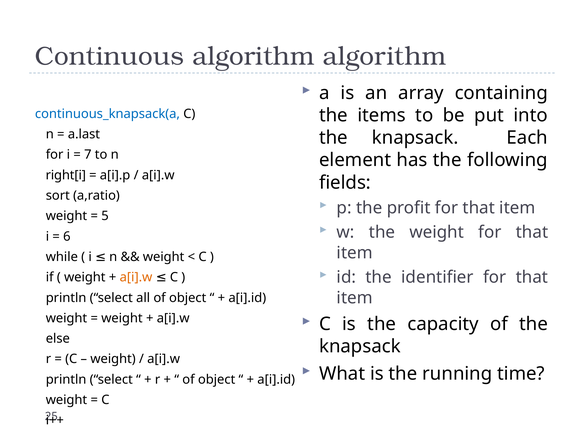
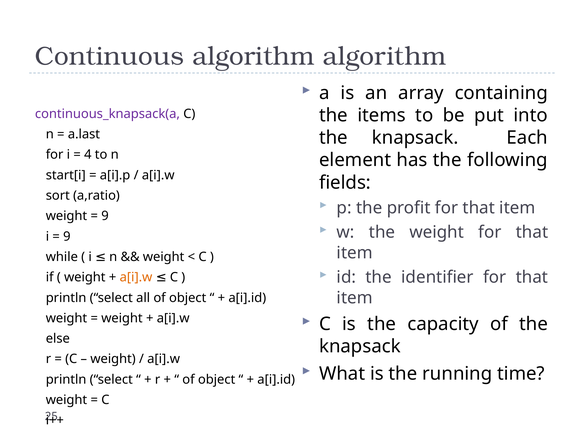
continuous_knapsack(a colour: blue -> purple
7: 7 -> 4
right[i: right[i -> start[i
5 at (105, 216): 5 -> 9
6 at (67, 236): 6 -> 9
